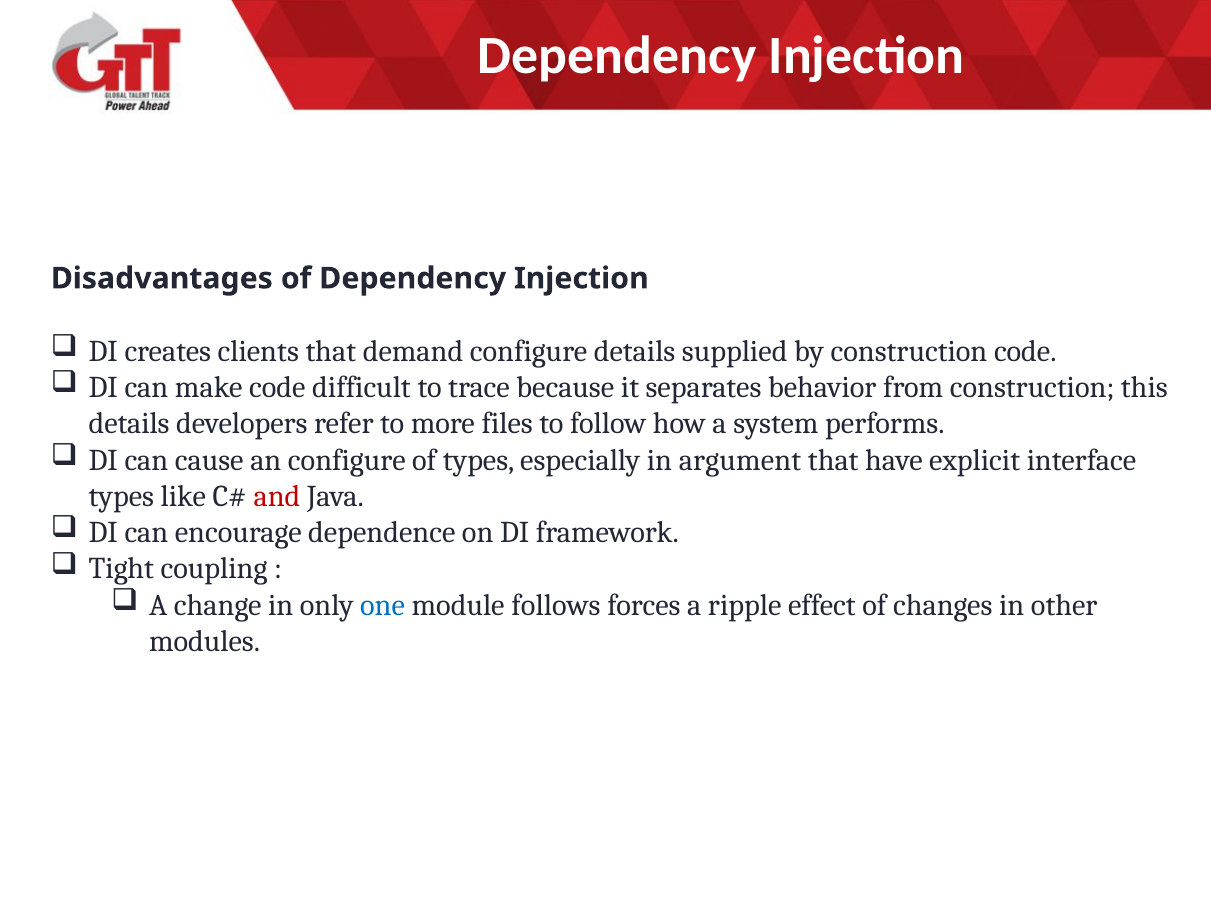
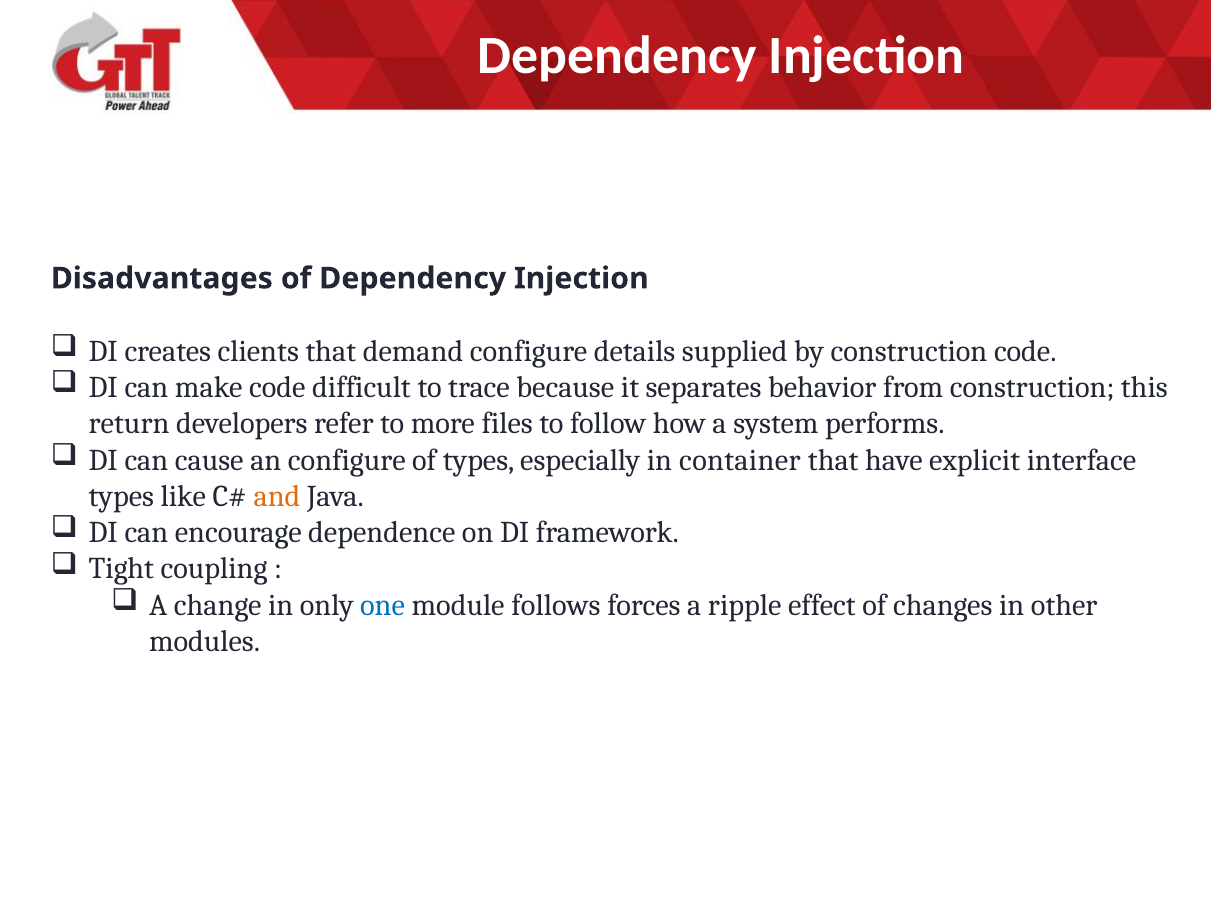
details at (129, 424): details -> return
argument: argument -> container
and colour: red -> orange
